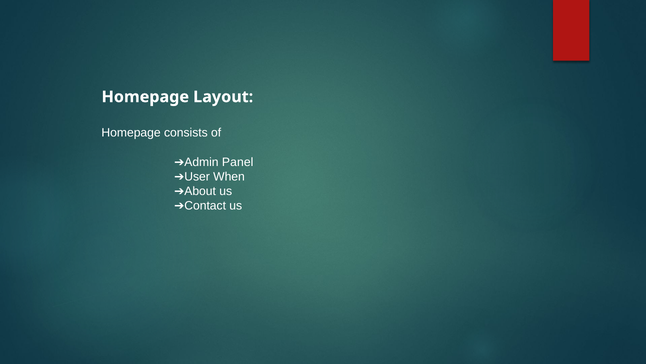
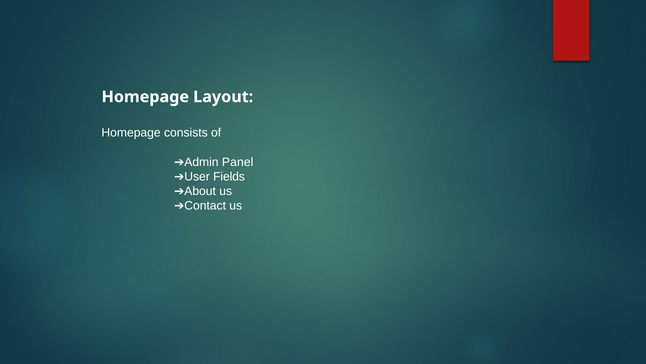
When: When -> Fields
